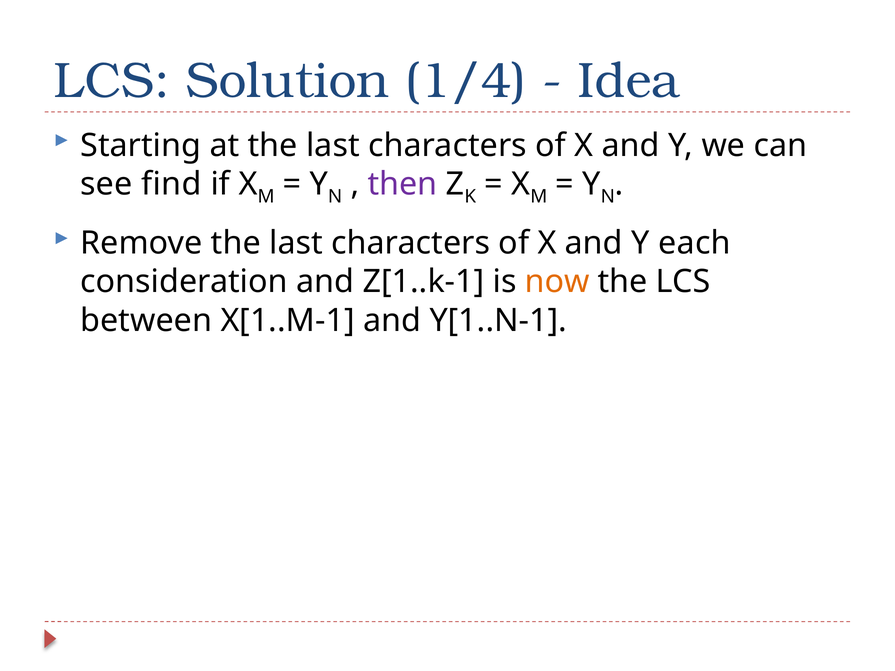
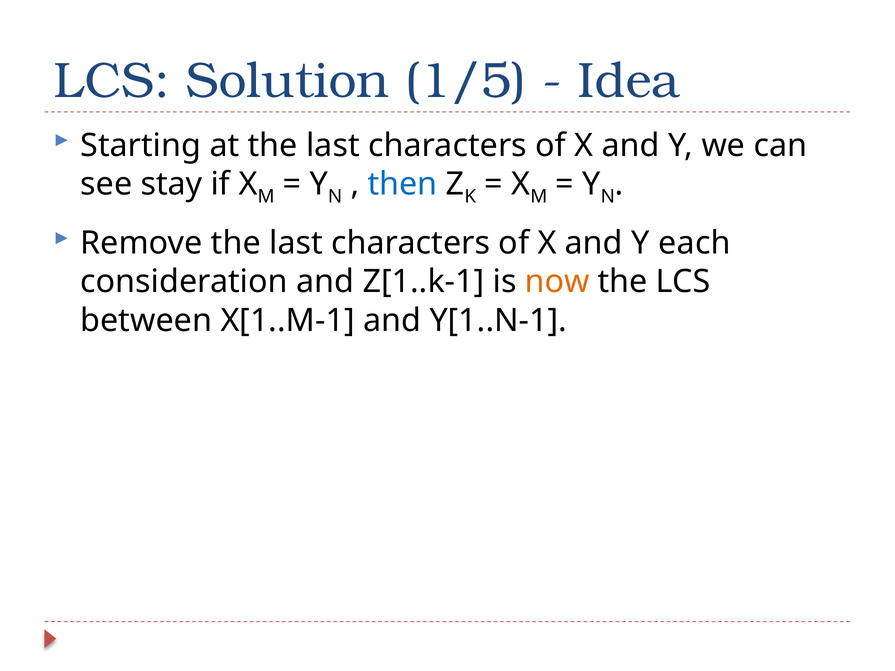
1/4: 1/4 -> 1/5
find: find -> stay
then colour: purple -> blue
